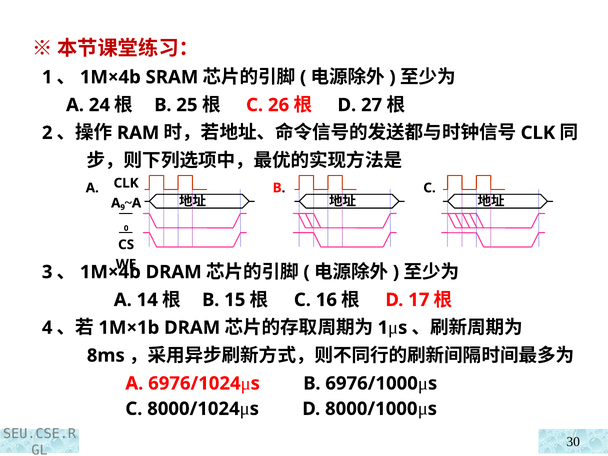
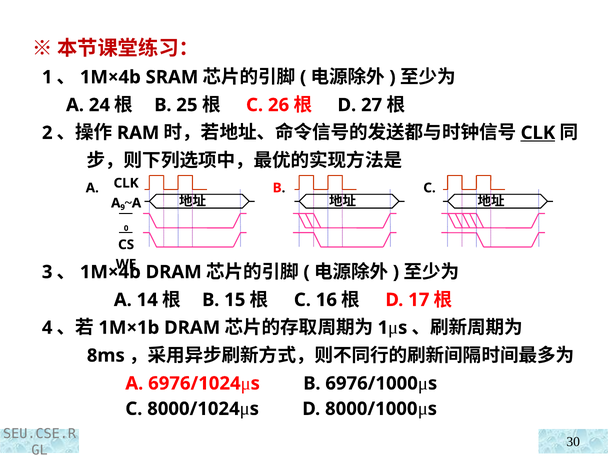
CLK at (538, 133) underline: none -> present
